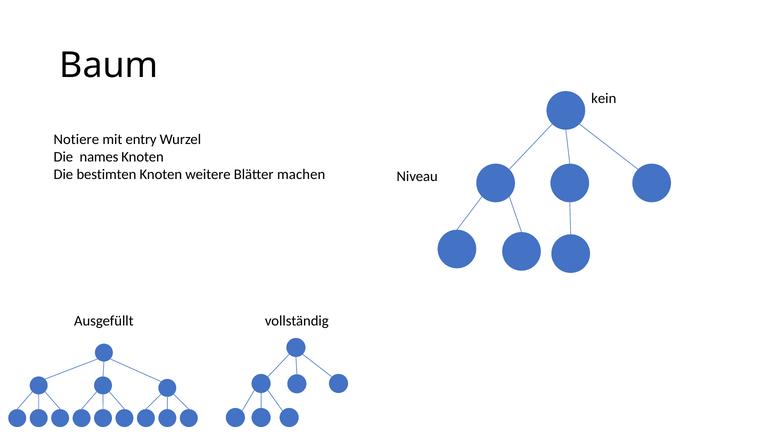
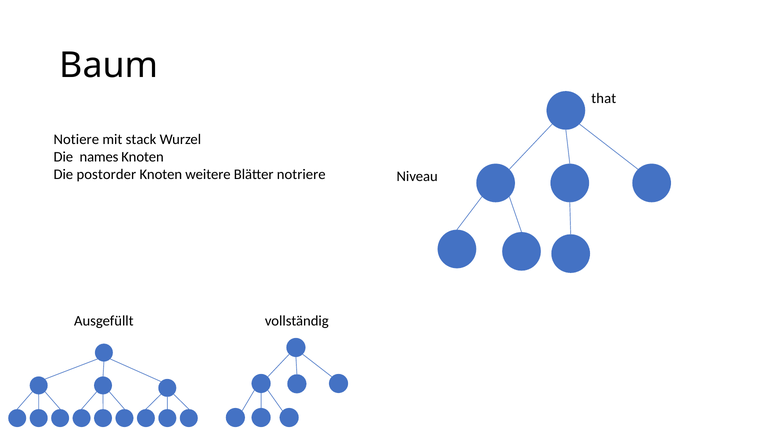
kein: kein -> that
entry: entry -> stack
bestimten: bestimten -> postorder
machen: machen -> notriere
